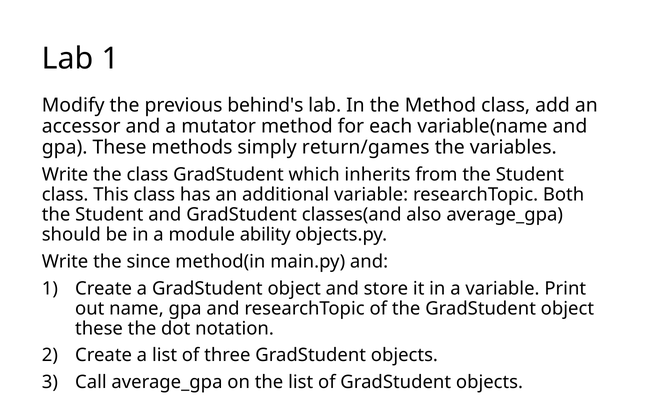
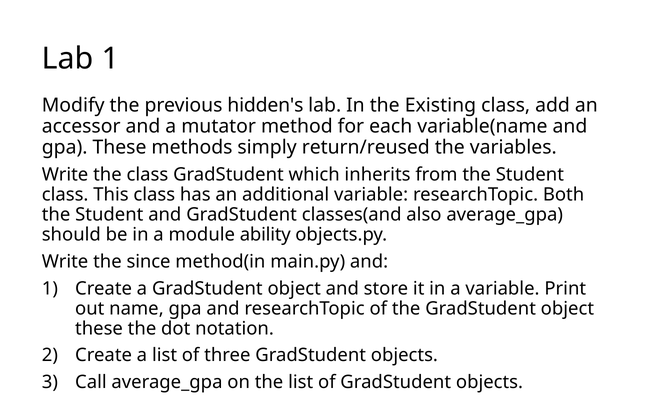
behind's: behind's -> hidden's
the Method: Method -> Existing
return/games: return/games -> return/reused
